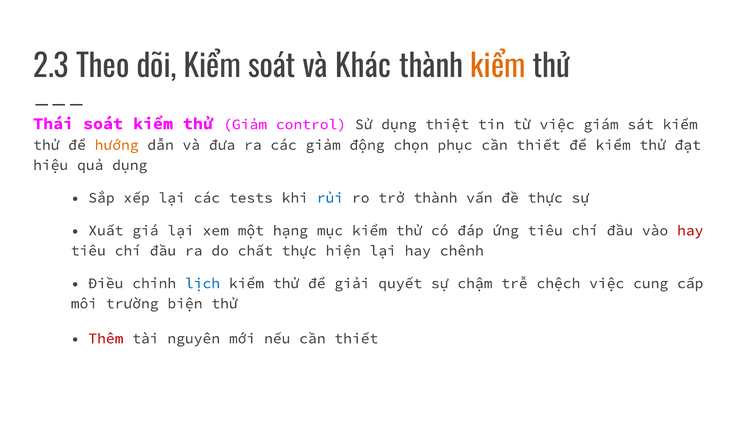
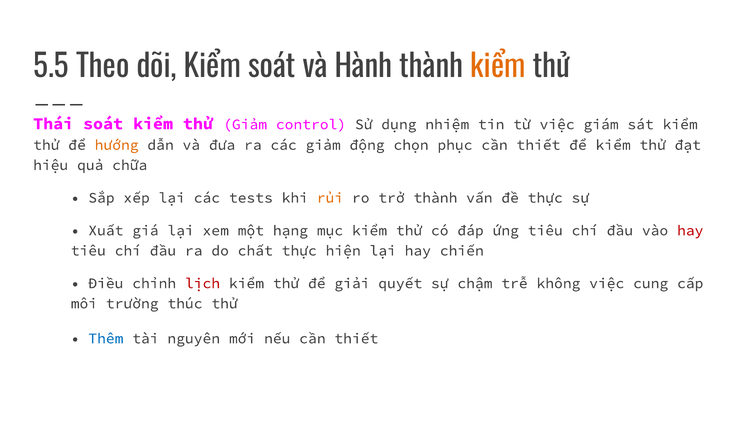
2.3: 2.3 -> 5.5
Khác: Khác -> Hành
thiệt: thiệt -> nhiệm
quả dụng: dụng -> chữa
rủi colour: blue -> orange
chênh: chênh -> chiến
lịch colour: blue -> red
chệch: chệch -> không
biện: biện -> thúc
Thêm colour: red -> blue
